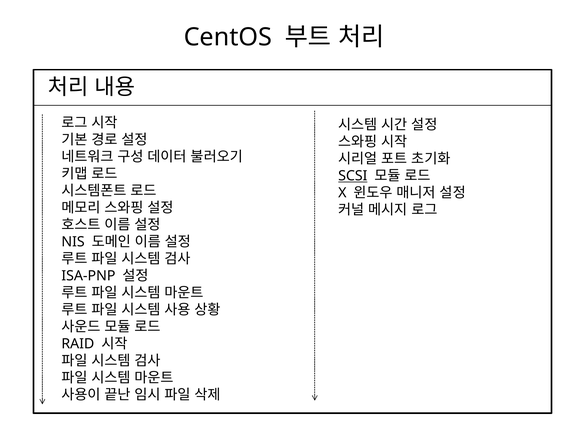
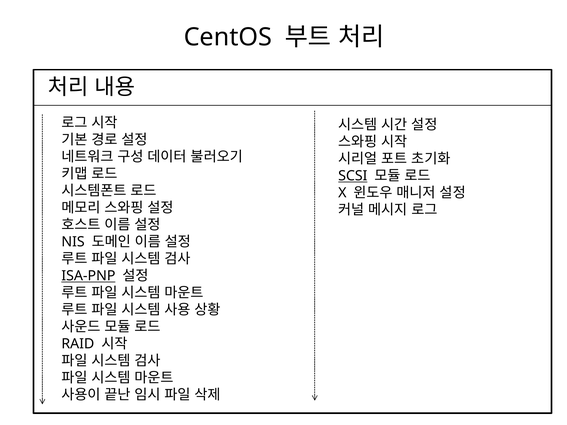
ISA-PNP underline: none -> present
